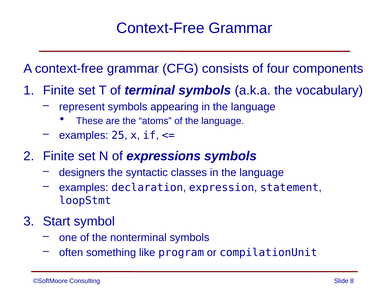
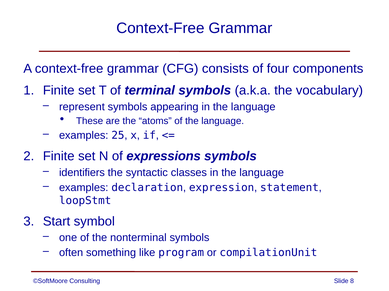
designers: designers -> identifiers
